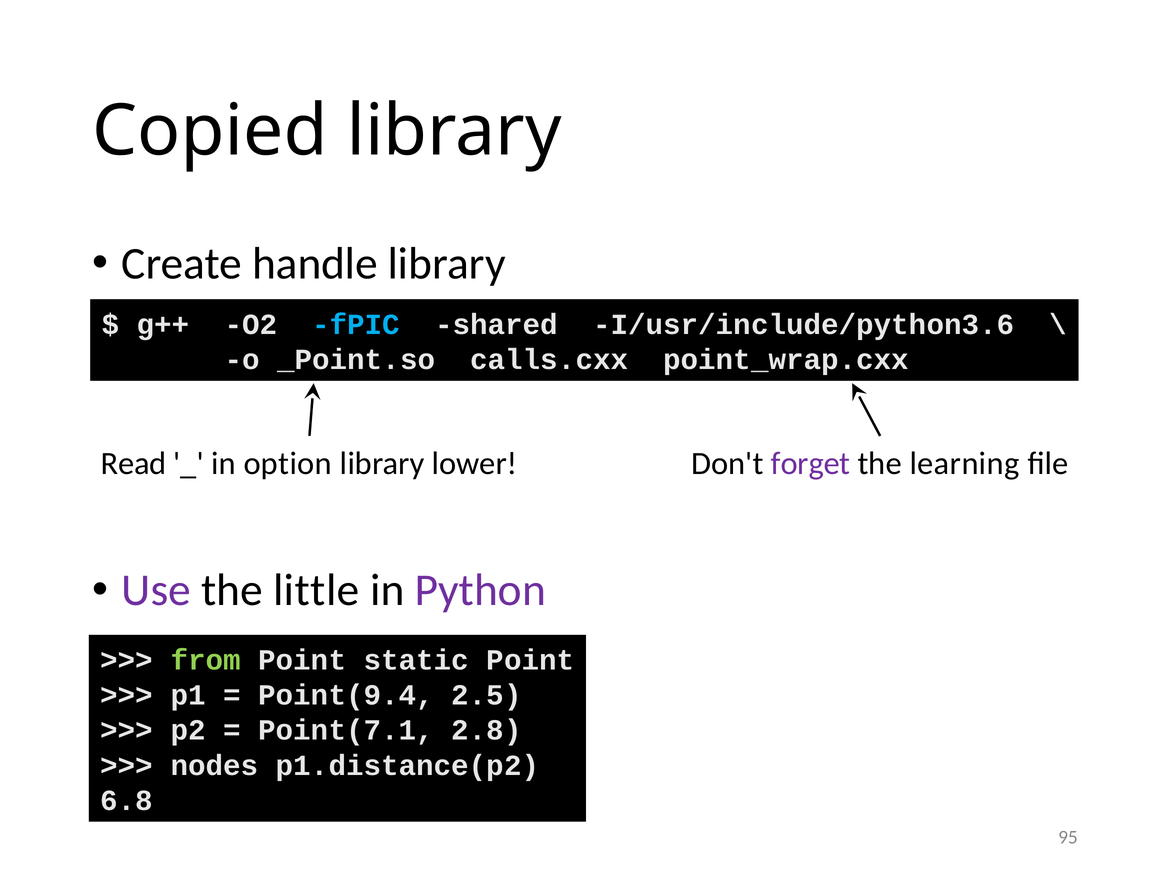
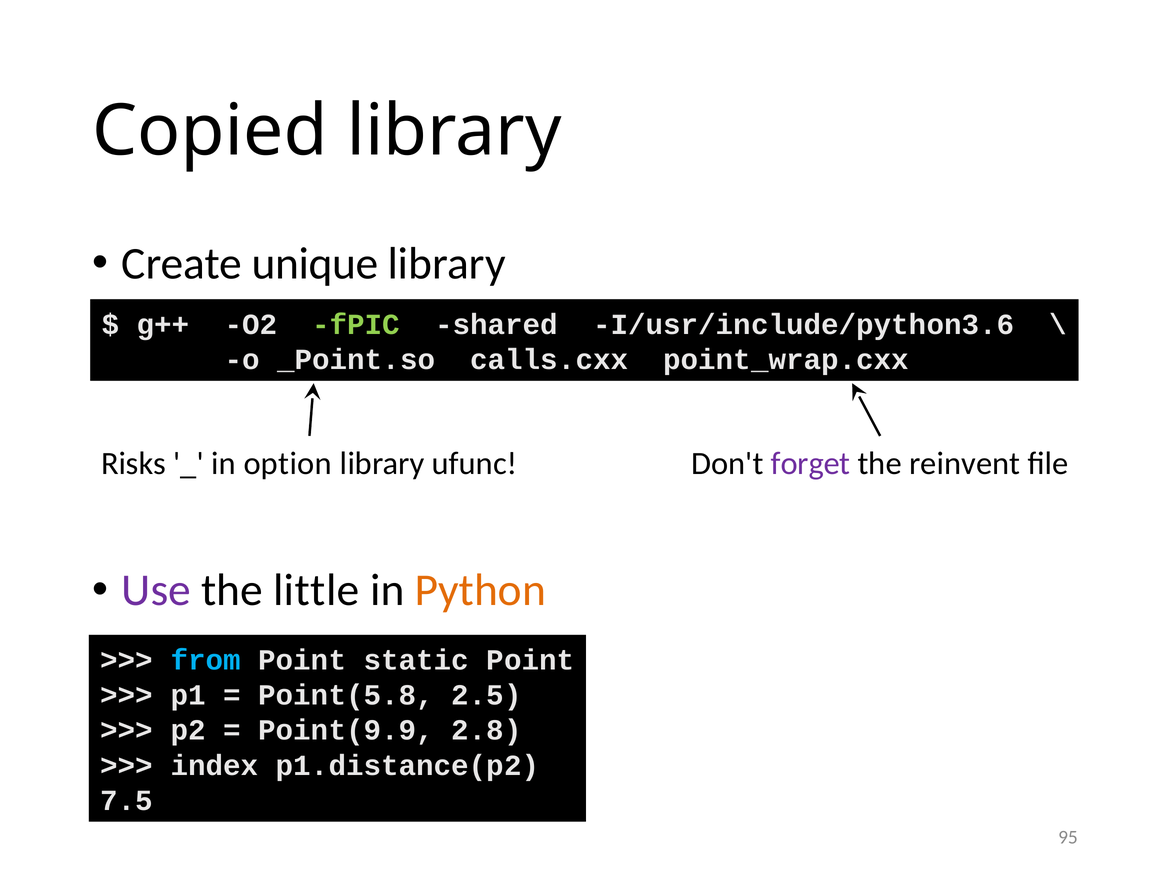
handle: handle -> unique
fPIC colour: light blue -> light green
Read: Read -> Risks
lower: lower -> ufunc
learning: learning -> reinvent
Python colour: purple -> orange
from colour: light green -> light blue
Point(9.4: Point(9.4 -> Point(5.8
Point(7.1: Point(7.1 -> Point(9.9
nodes: nodes -> index
6.8: 6.8 -> 7.5
